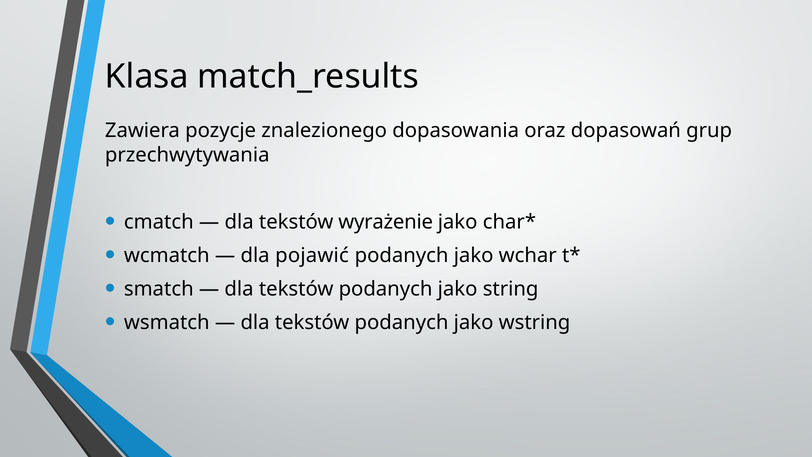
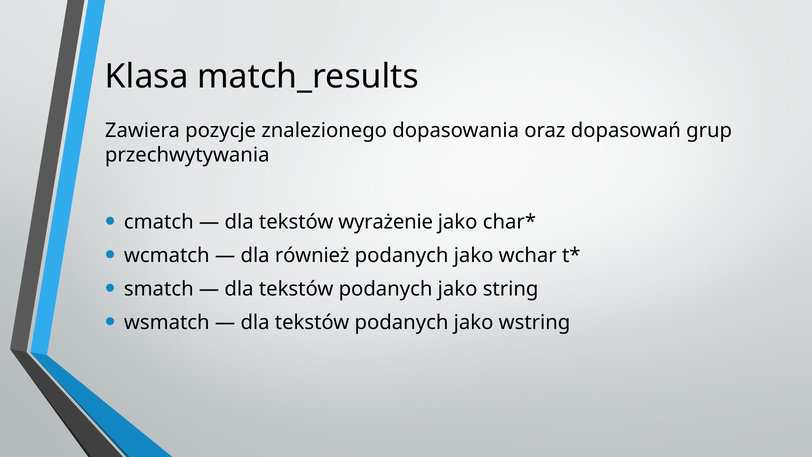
pojawić: pojawić -> również
